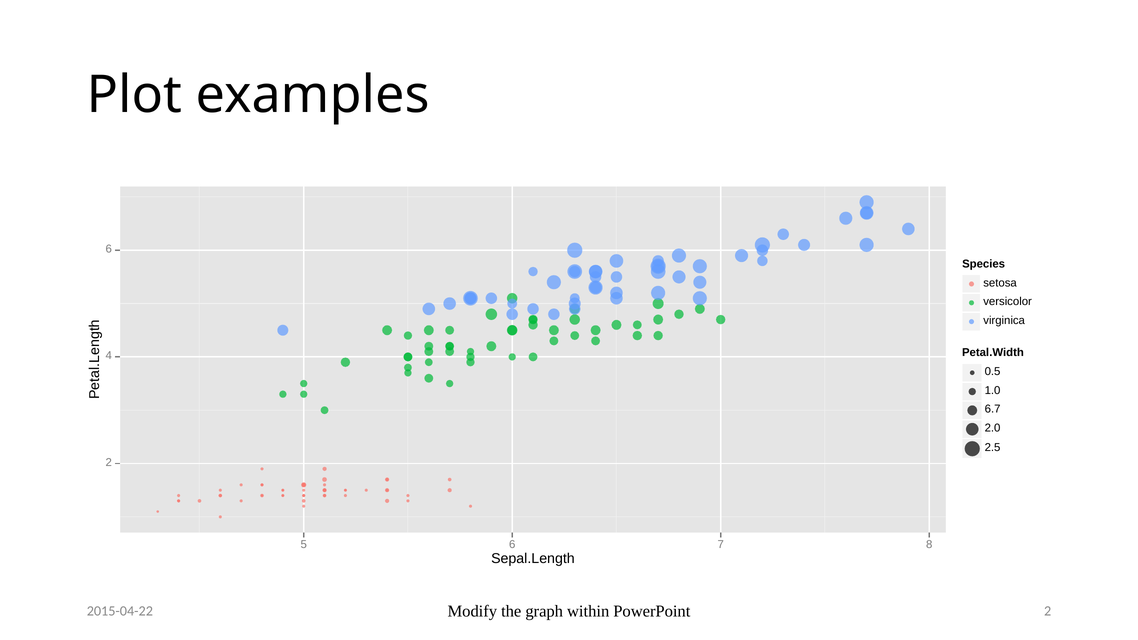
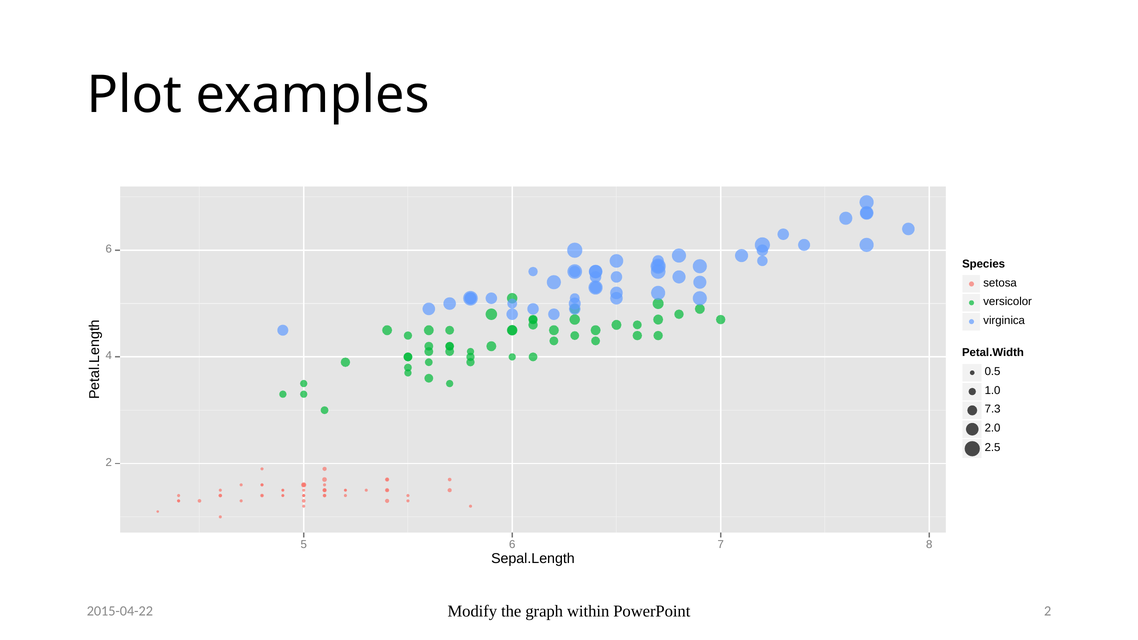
6.7: 6.7 -> 7.3
